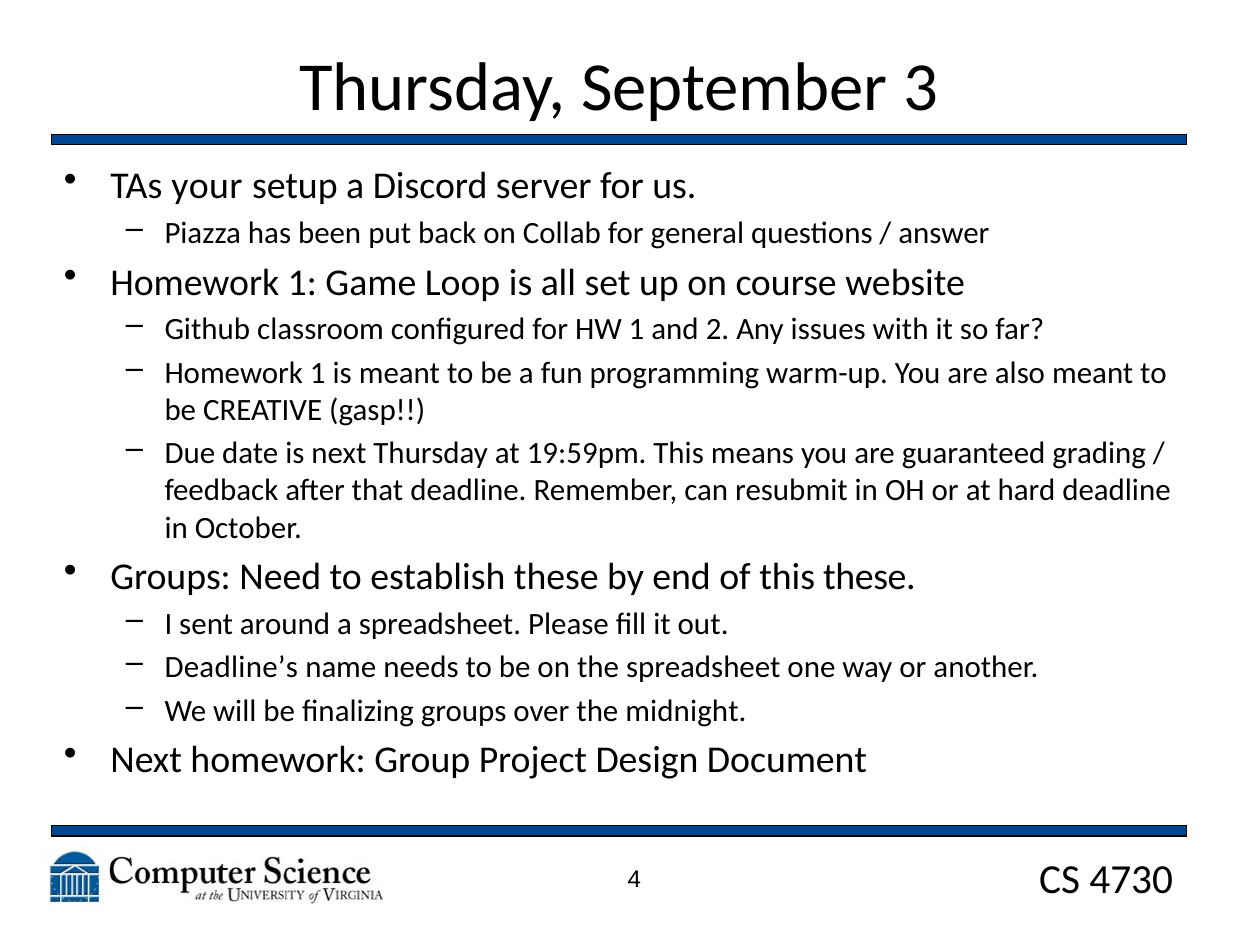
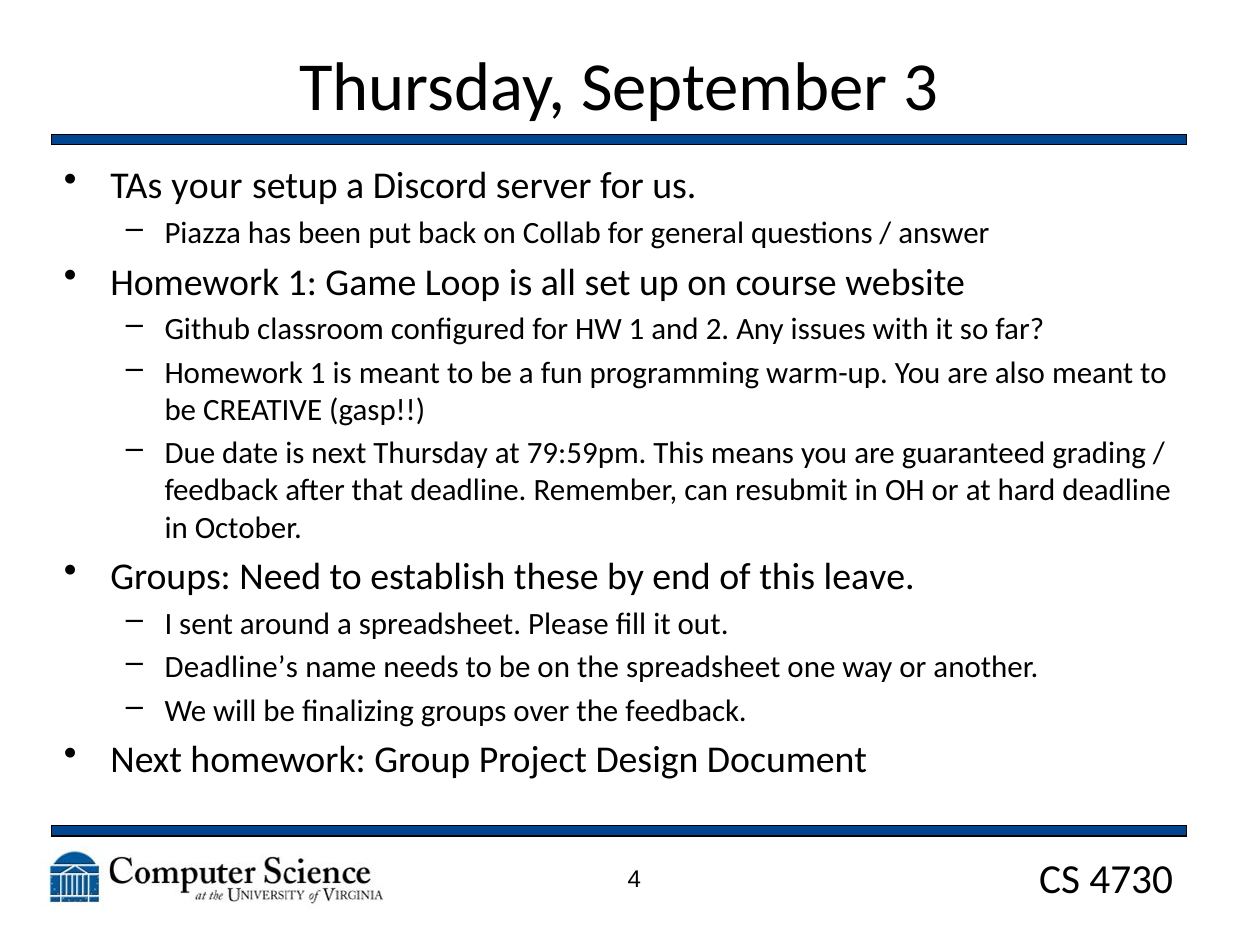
19:59pm: 19:59pm -> 79:59pm
this these: these -> leave
the midnight: midnight -> feedback
